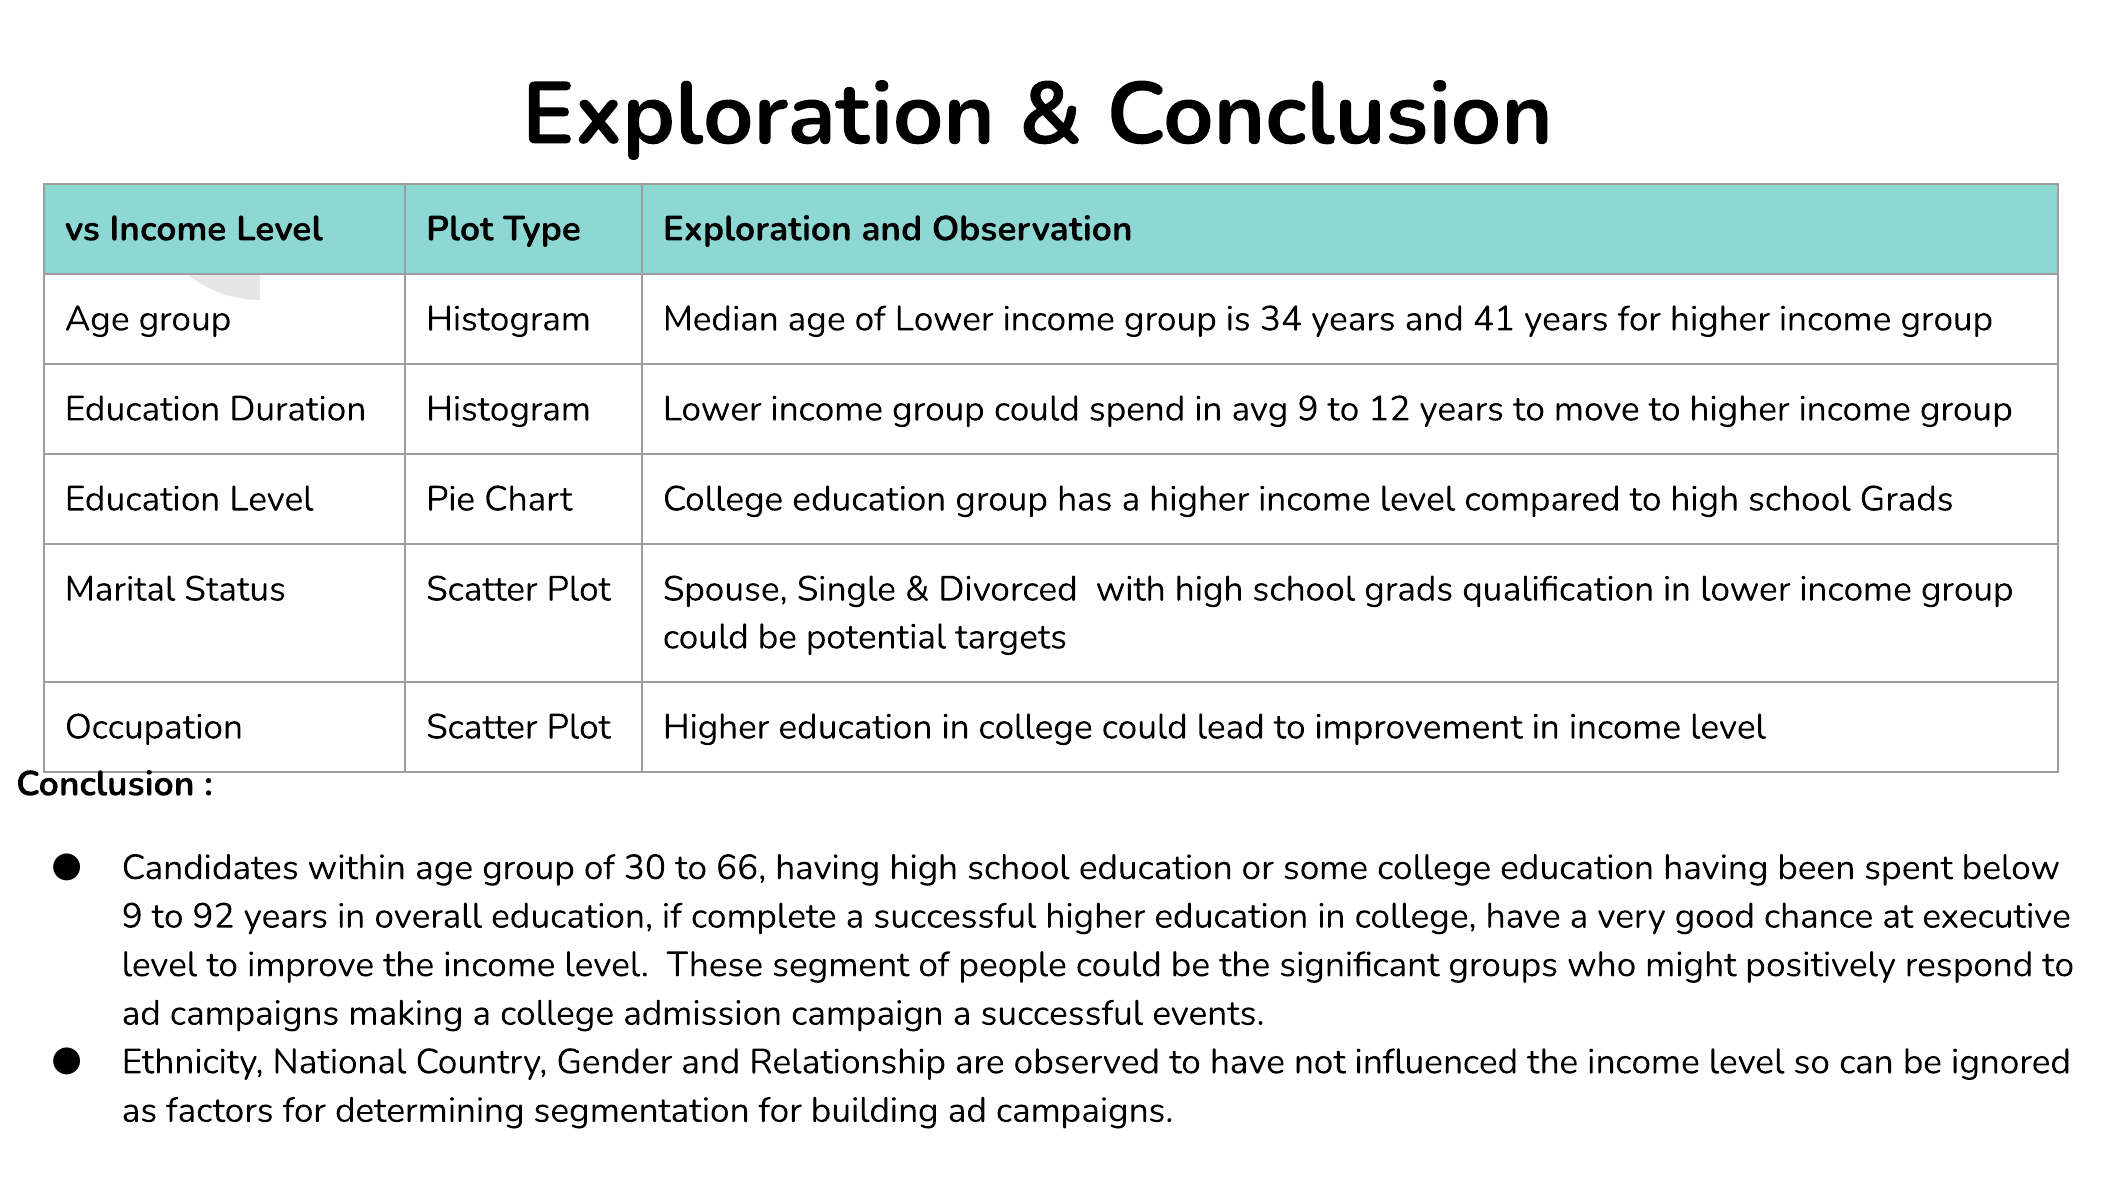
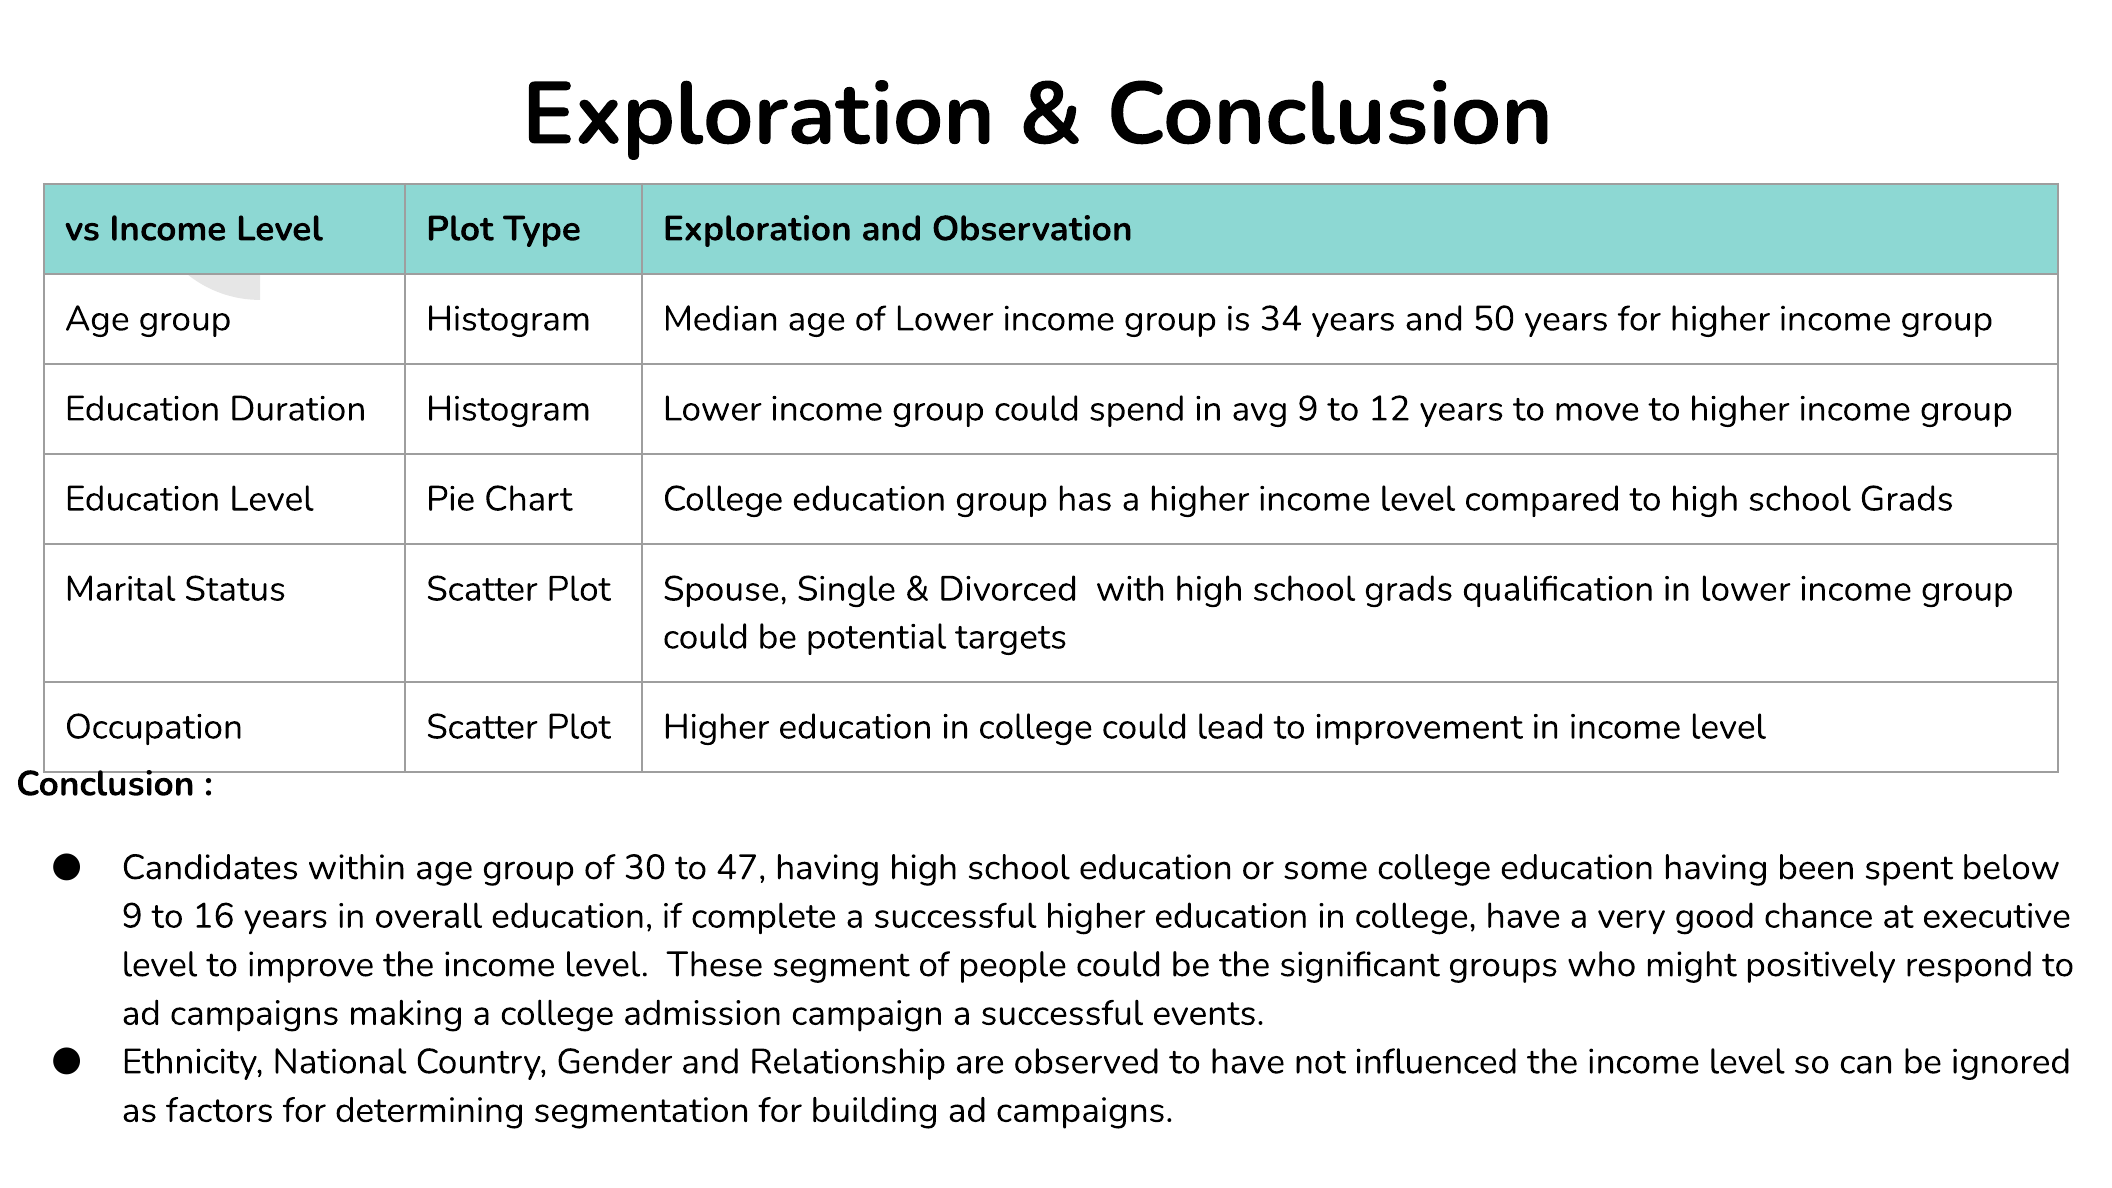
41: 41 -> 50
66: 66 -> 47
92: 92 -> 16
